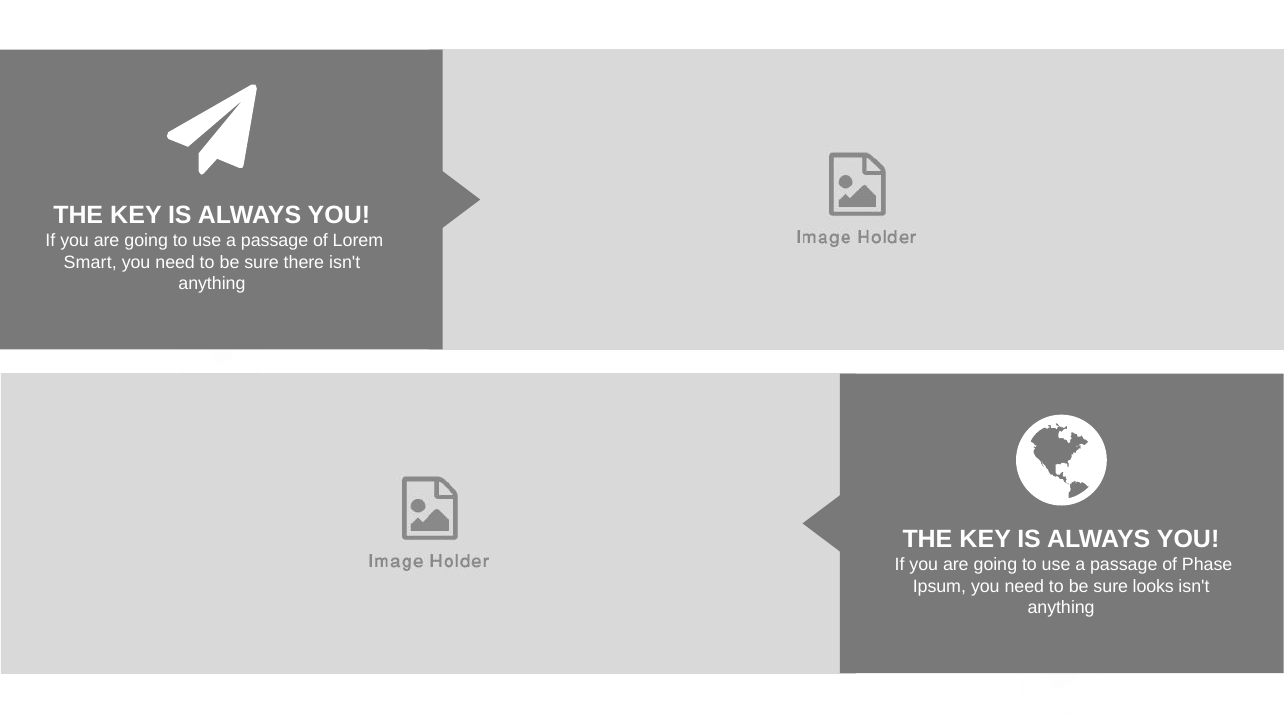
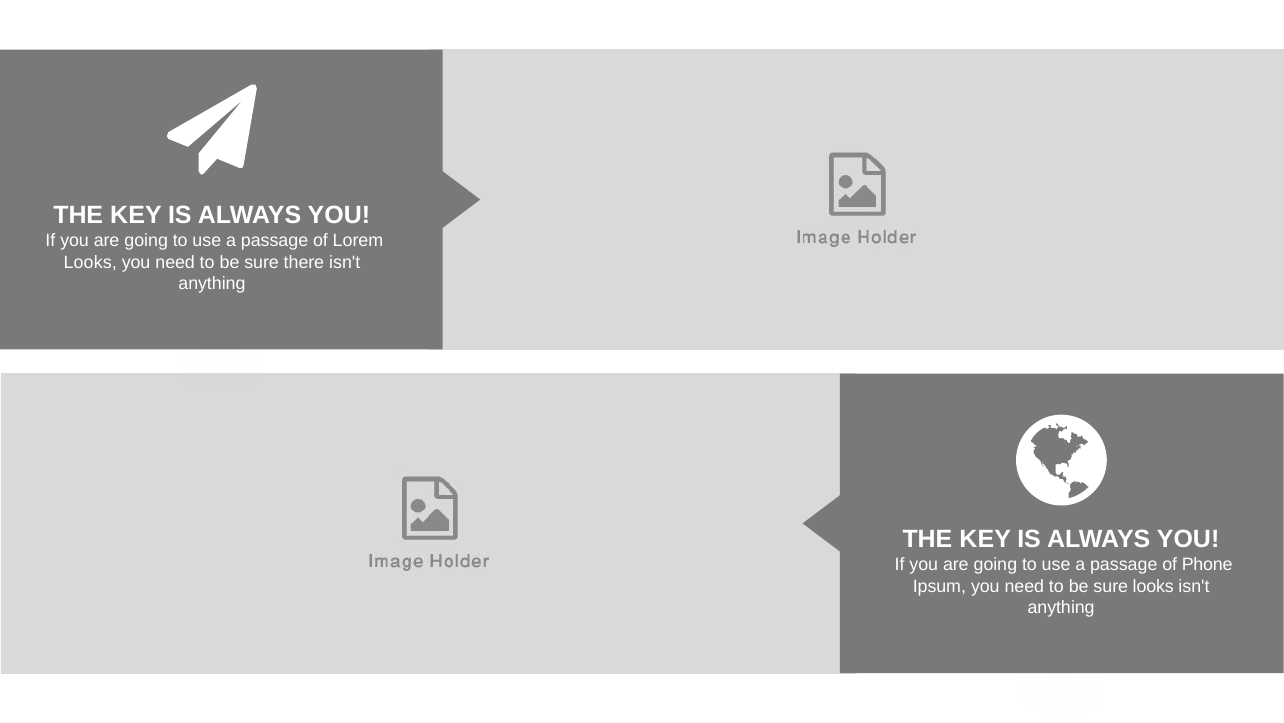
Smart at (90, 262): Smart -> Looks
Phase: Phase -> Phone
